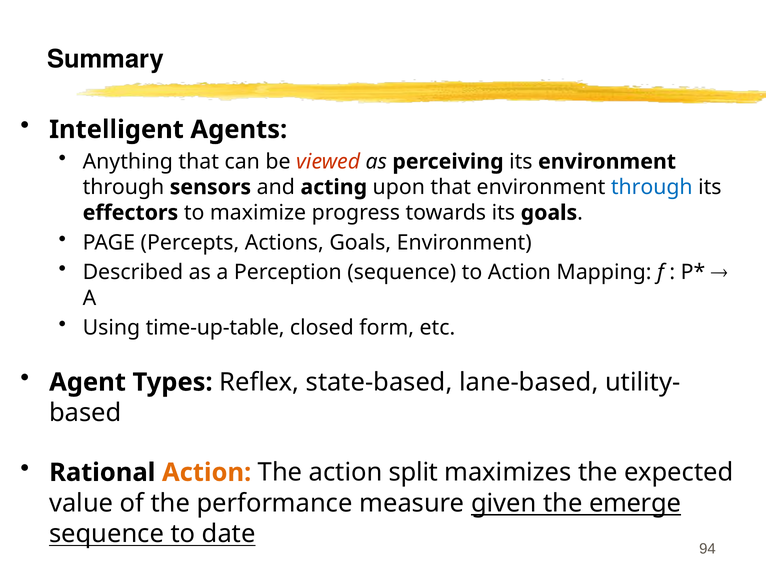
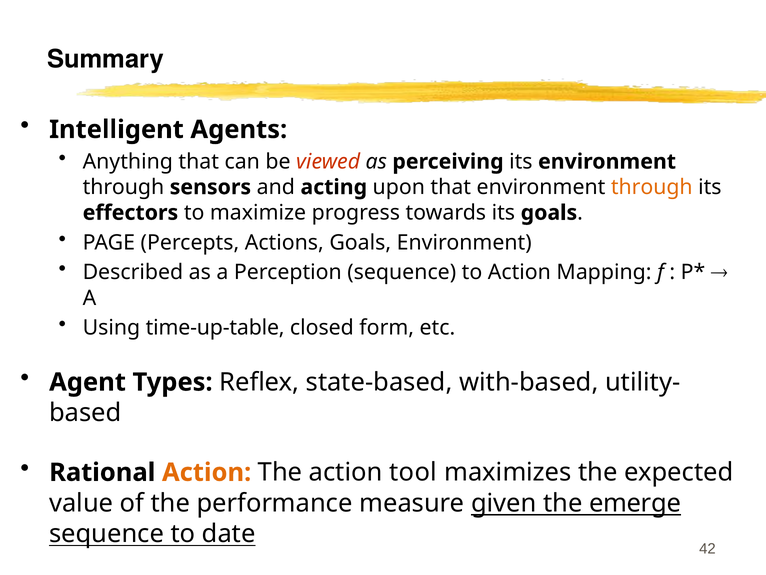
through at (652, 187) colour: blue -> orange
lane-based: lane-based -> with-based
split: split -> tool
94: 94 -> 42
